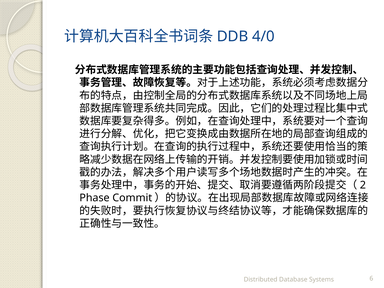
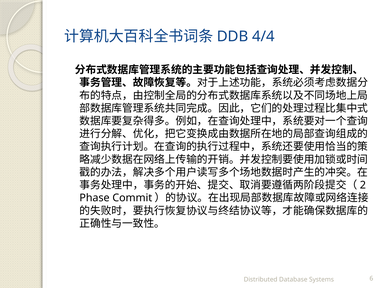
4/0: 4/0 -> 4/4
